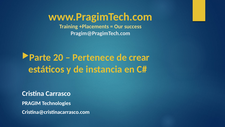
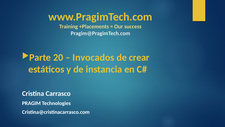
Pertenece: Pertenece -> Invocados
